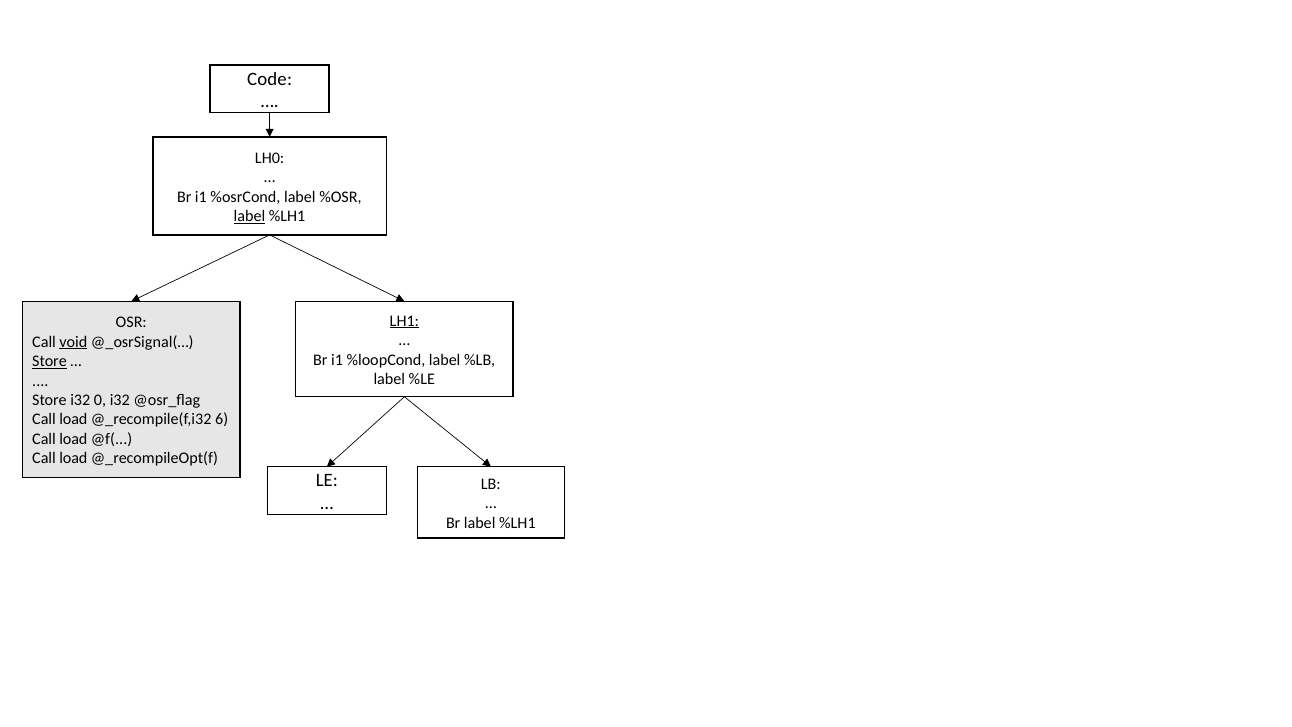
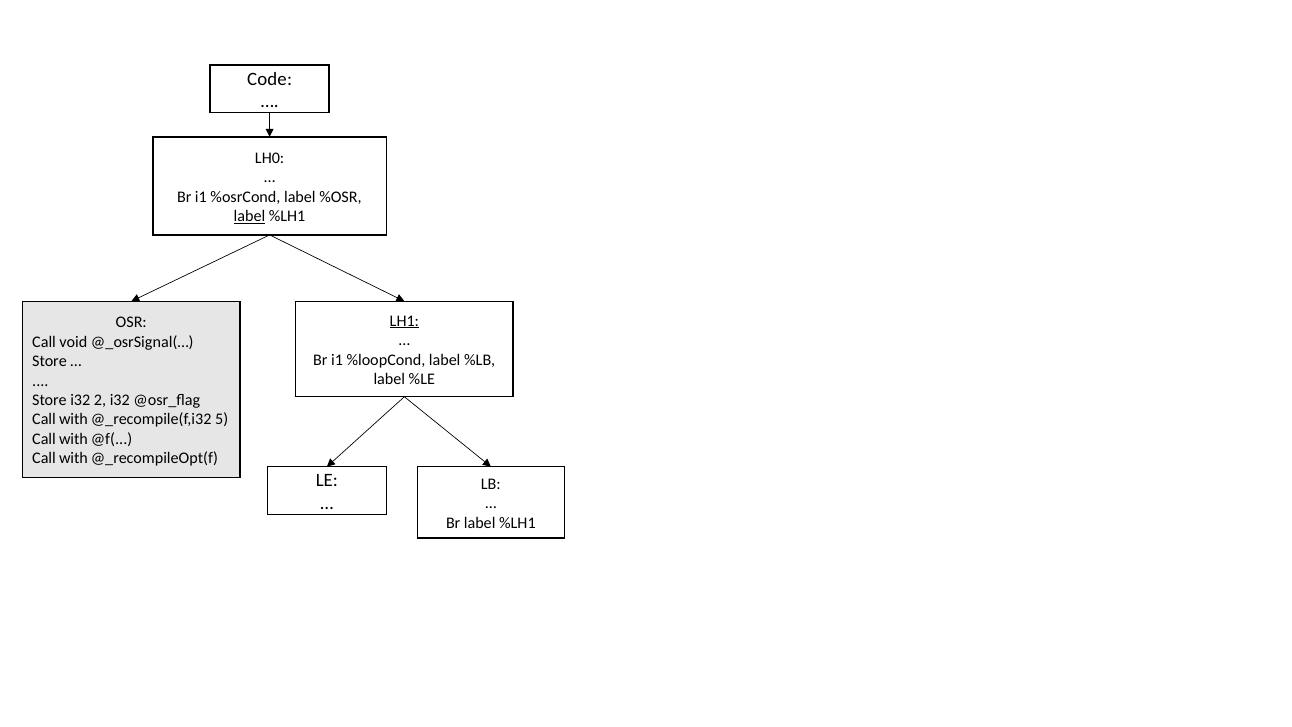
void underline: present -> none
Store at (50, 361) underline: present -> none
0: 0 -> 2
load at (73, 419): load -> with
6: 6 -> 5
load at (73, 439): load -> with
load at (73, 458): load -> with
